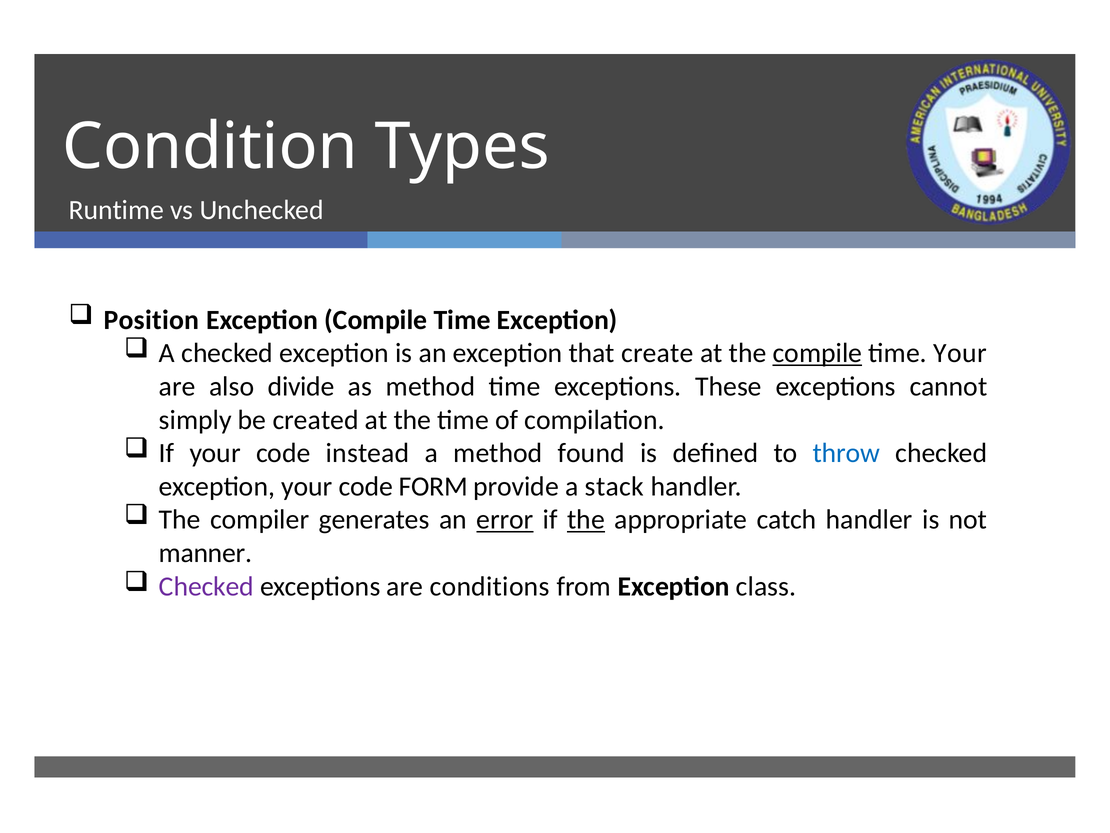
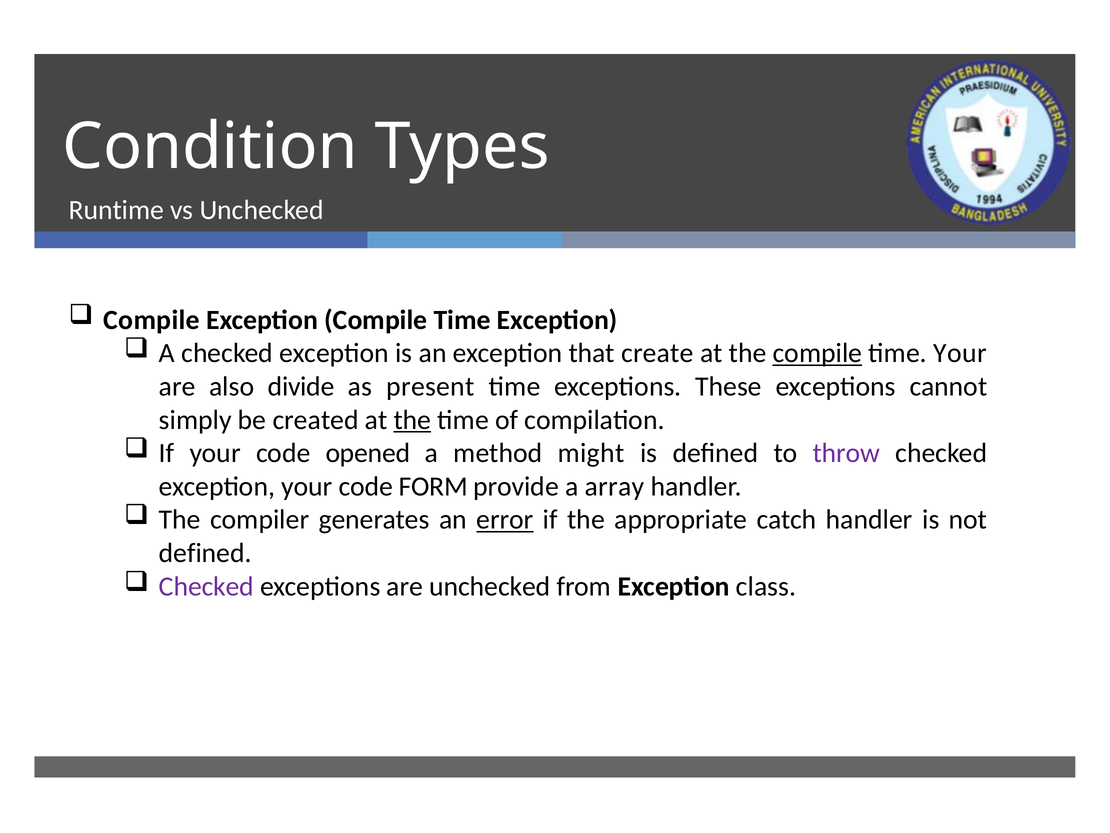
Position at (152, 320): Position -> Compile
as method: method -> present
the at (412, 420) underline: none -> present
instead: instead -> opened
found: found -> might
throw colour: blue -> purple
stack: stack -> array
the at (586, 519) underline: present -> none
manner at (205, 553): manner -> defined
are conditions: conditions -> unchecked
